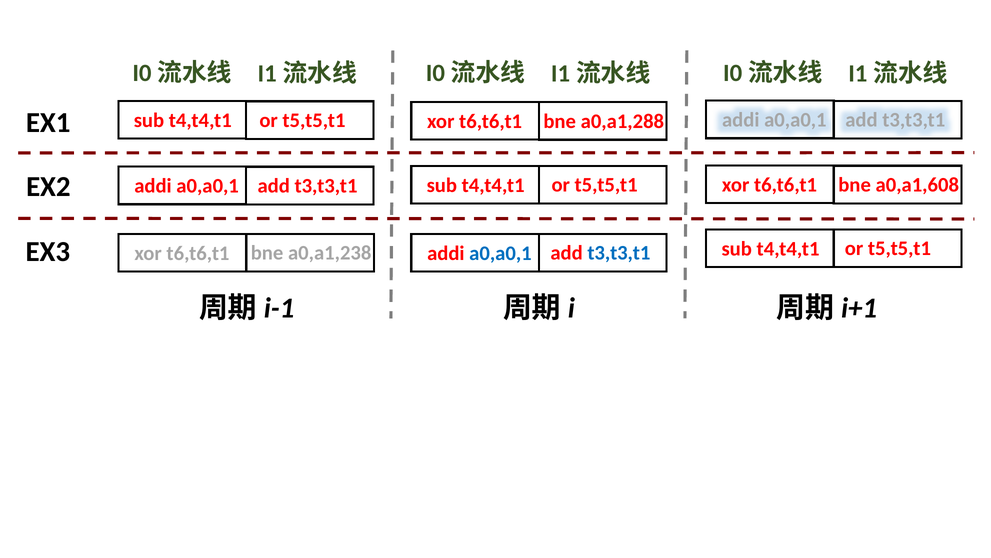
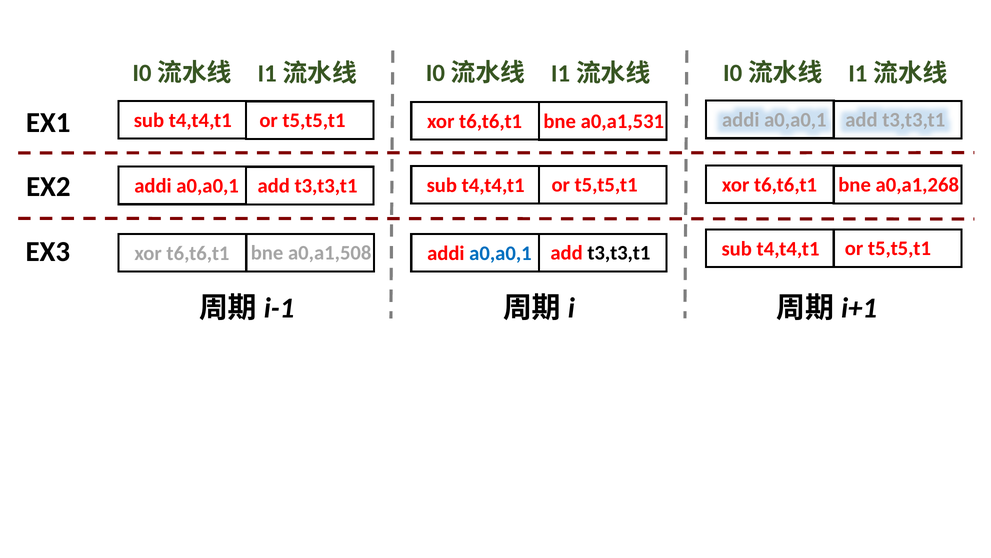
a0,a1,288: a0,a1,288 -> a0,a1,531
a0,a1,608: a0,a1,608 -> a0,a1,268
a0,a1,238: a0,a1,238 -> a0,a1,508
t3,t3,t1 at (619, 253) colour: blue -> black
